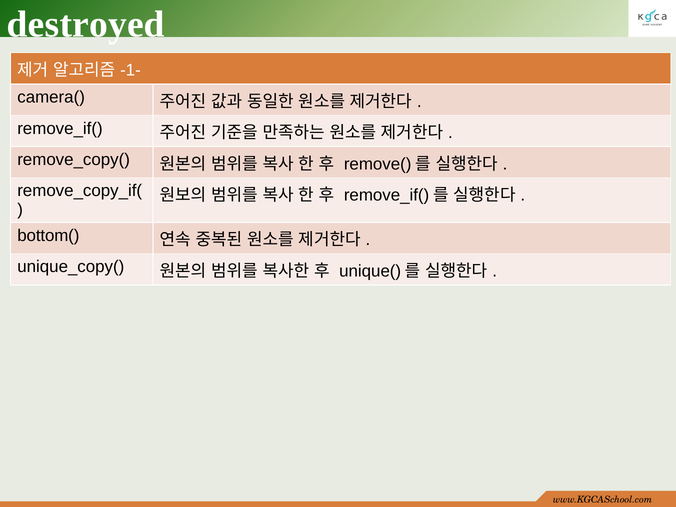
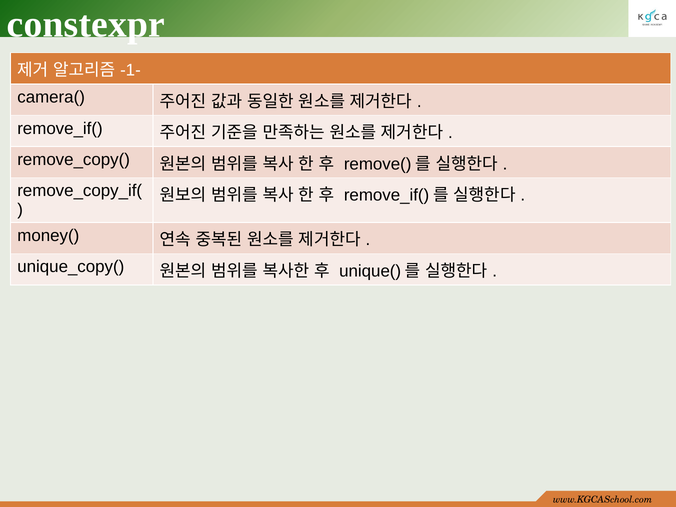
destroyed: destroyed -> constexpr
bottom(: bottom( -> money(
